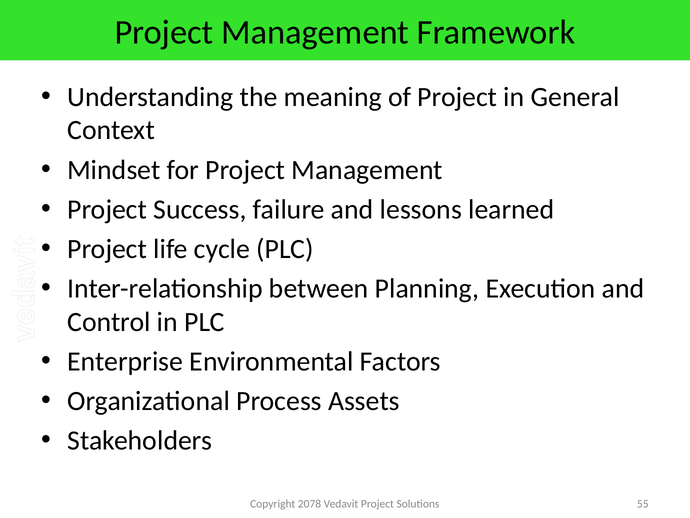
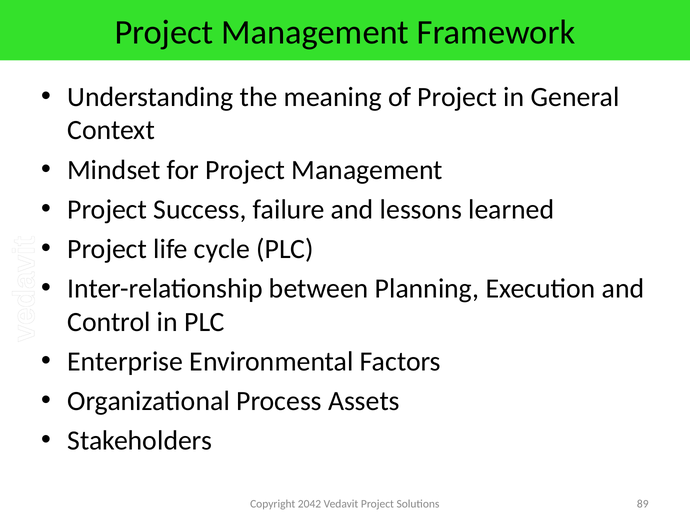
2078: 2078 -> 2042
55: 55 -> 89
